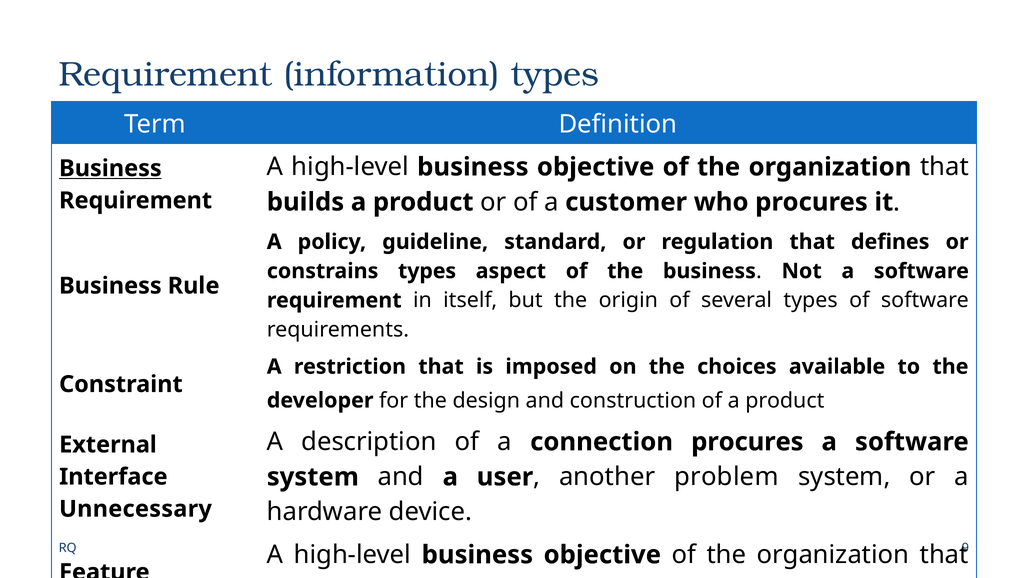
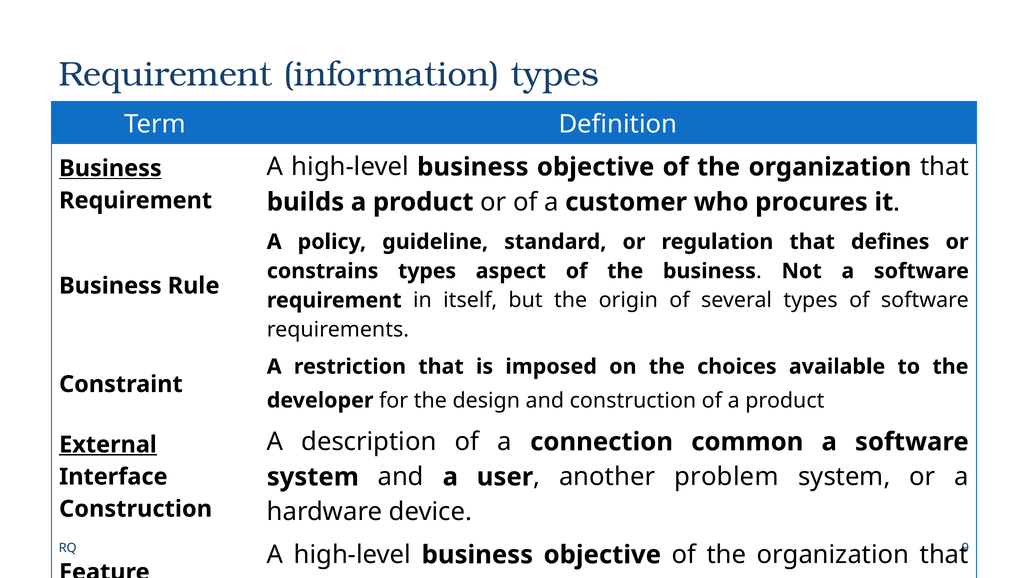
connection procures: procures -> common
External underline: none -> present
Unnecessary at (135, 509): Unnecessary -> Construction
